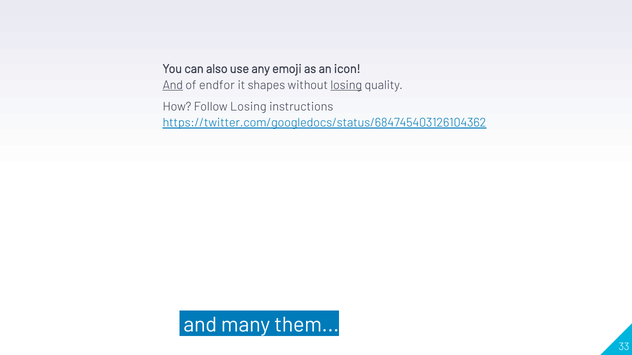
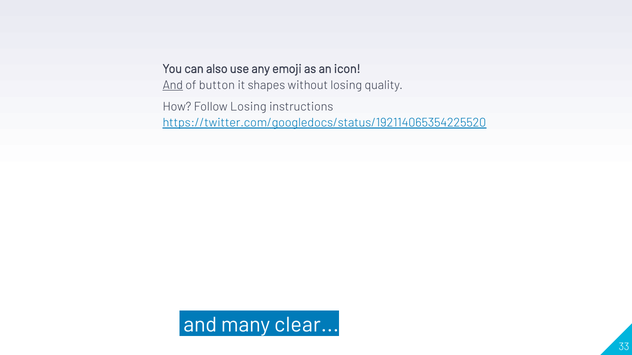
endfor: endfor -> button
losing at (346, 85) underline: present -> none
https://twitter.com/googledocs/status/684745403126104362: https://twitter.com/googledocs/status/684745403126104362 -> https://twitter.com/googledocs/status/192114065354225520
them: them -> clear
